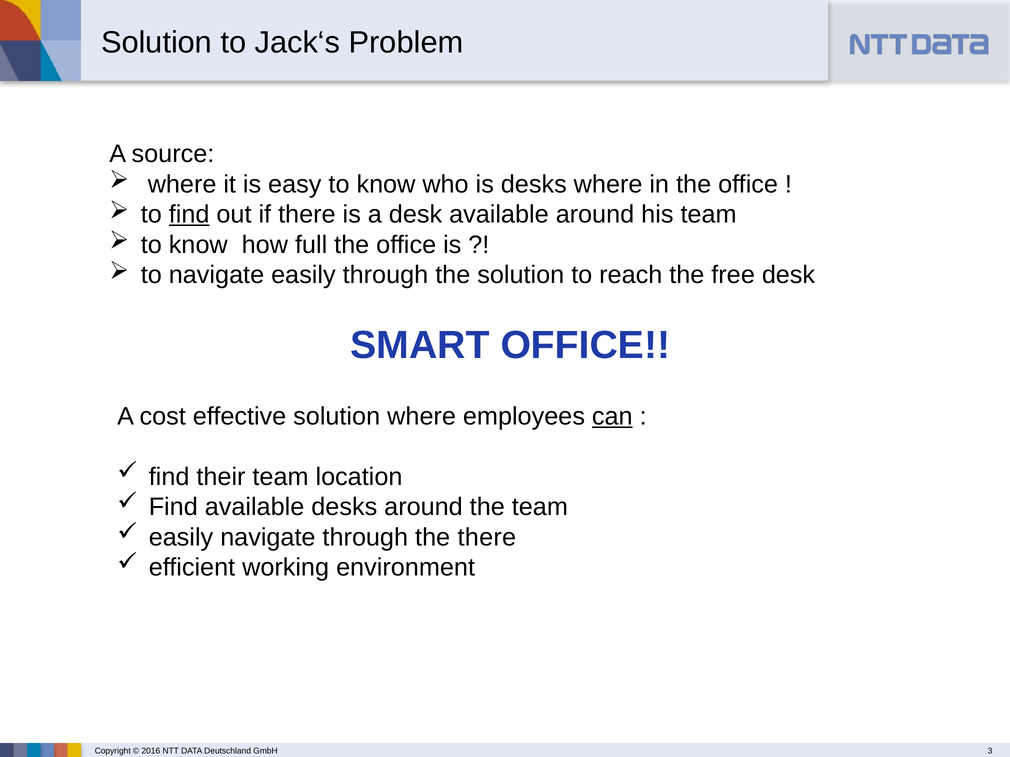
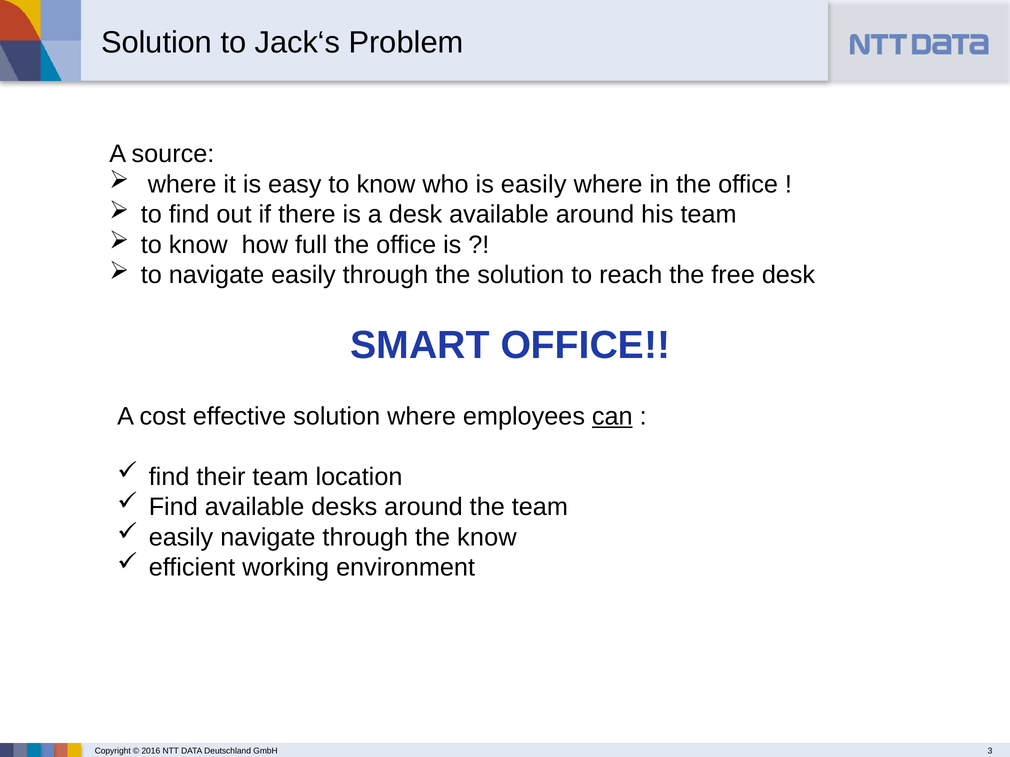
is desks: desks -> easily
find at (189, 215) underline: present -> none
the there: there -> know
